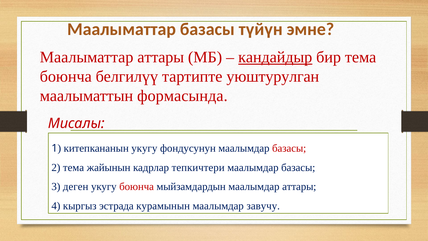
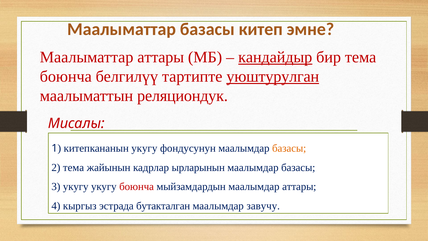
түйүн: түйүн -> китеп
уюштурулган underline: none -> present
формасында: формасында -> реляциондук
базасы at (289, 148) colour: red -> orange
тепкичтери: тепкичтери -> ырларынын
3 деген: деген -> укугу
курамынын: курамынын -> бутакталган
